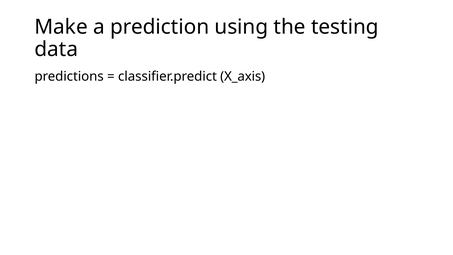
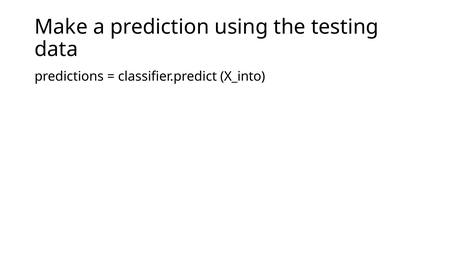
X_axis: X_axis -> X_into
